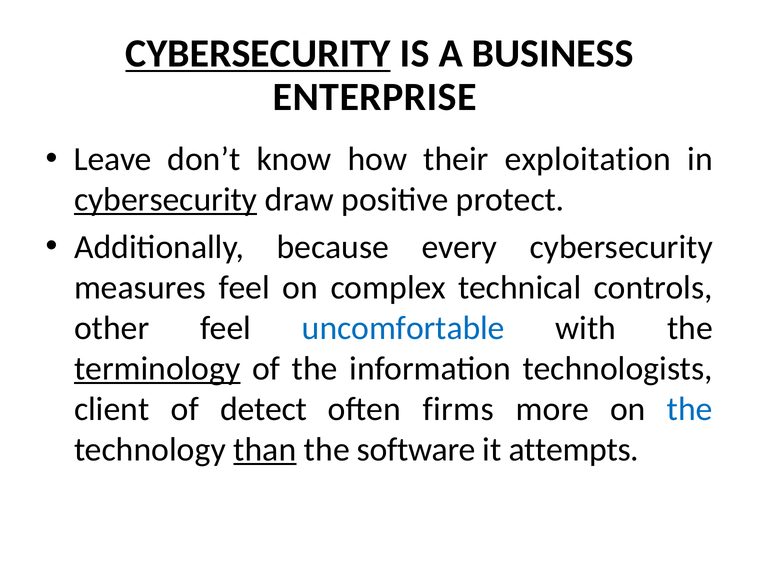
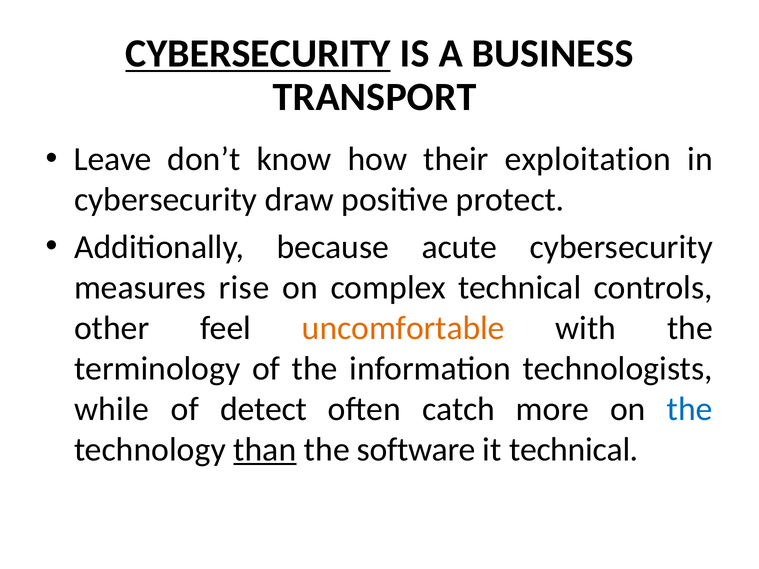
ENTERPRISE: ENTERPRISE -> TRANSPORT
cybersecurity at (166, 200) underline: present -> none
every: every -> acute
measures feel: feel -> rise
uncomfortable colour: blue -> orange
terminology underline: present -> none
client: client -> while
firms: firms -> catch
it attempts: attempts -> technical
